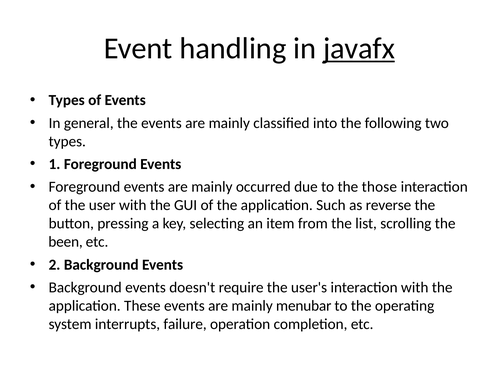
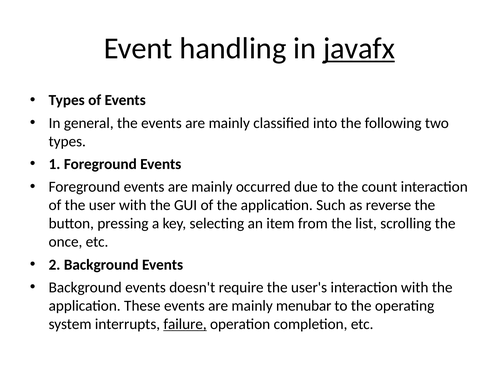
those: those -> count
been: been -> once
failure underline: none -> present
